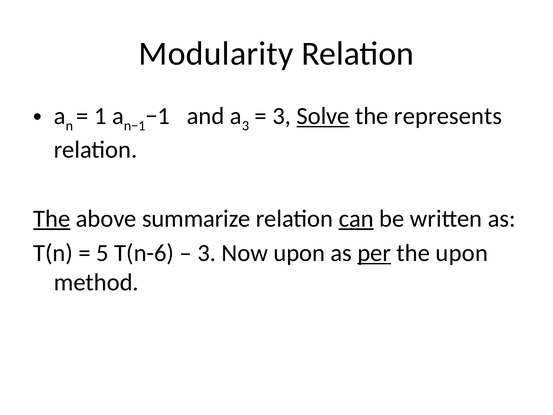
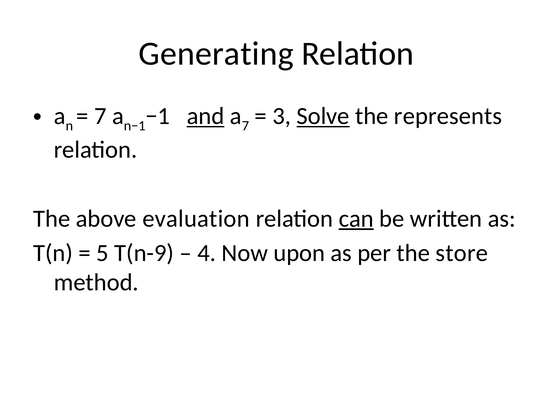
Modularity: Modularity -> Generating
1 at (100, 116): 1 -> 7
and underline: none -> present
3 at (245, 126): 3 -> 7
The at (52, 218) underline: present -> none
summarize: summarize -> evaluation
T(n-6: T(n-6 -> T(n-9
3 at (207, 253): 3 -> 4
per underline: present -> none
the upon: upon -> store
